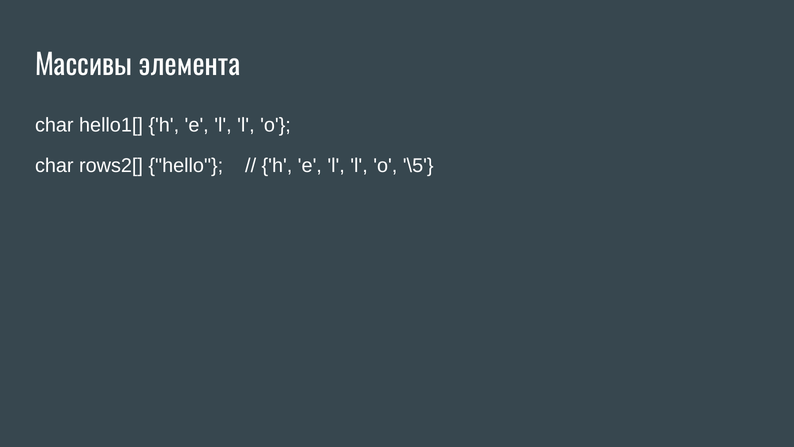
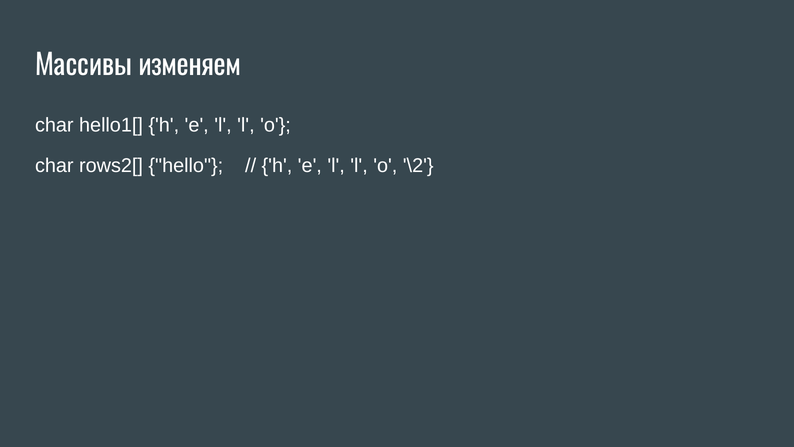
элемента: элемента -> изменяем
\5: \5 -> \2
